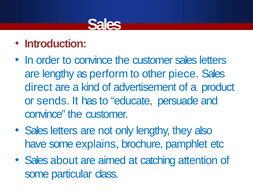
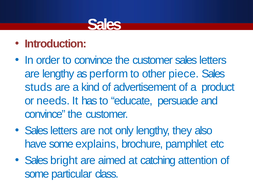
direct: direct -> studs
sends: sends -> needs
about: about -> bright
